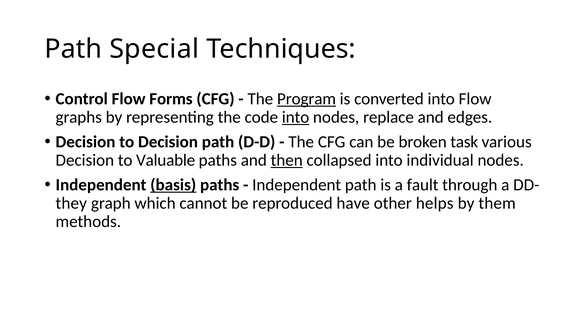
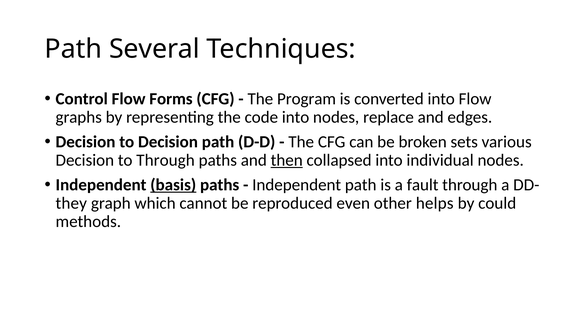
Special: Special -> Several
Program underline: present -> none
into at (296, 117) underline: present -> none
task: task -> sets
to Valuable: Valuable -> Through
have: have -> even
them: them -> could
